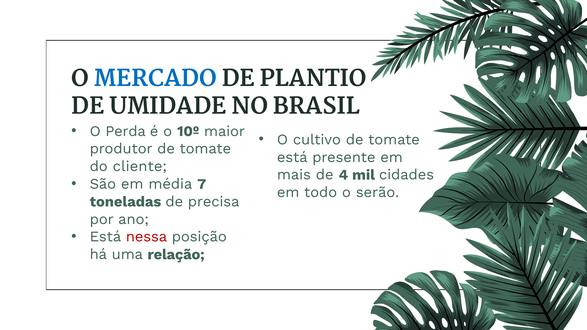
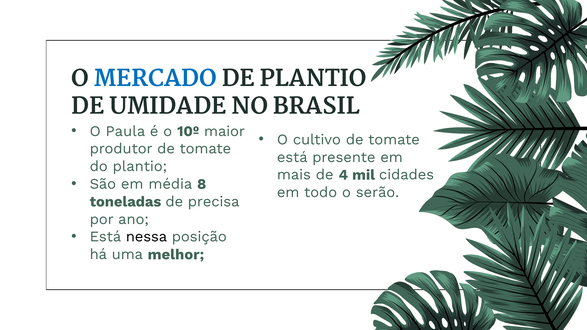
Perda: Perda -> Paula
do cliente: cliente -> plantio
7: 7 -> 8
nessa colour: red -> black
relação: relação -> melhor
